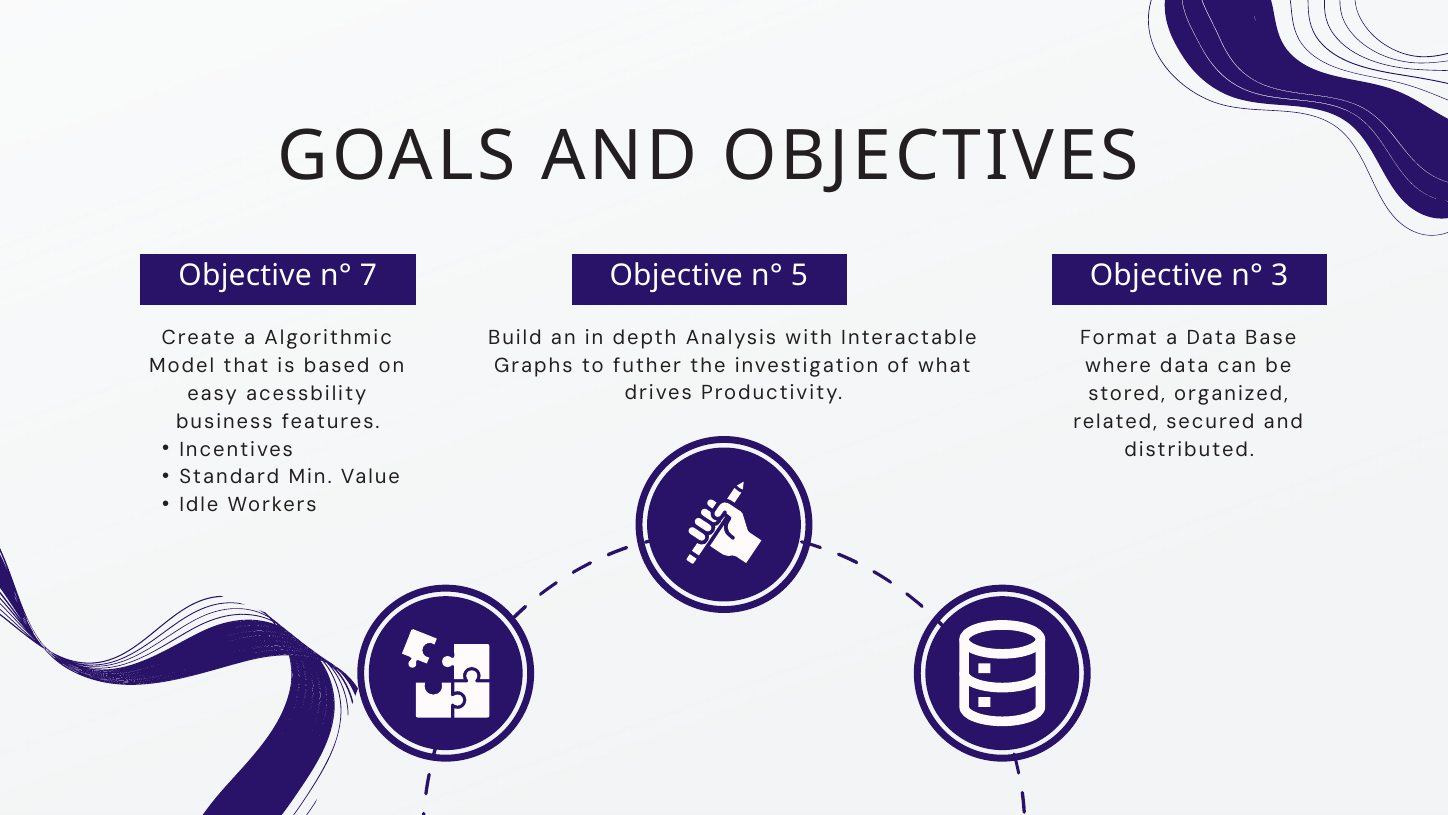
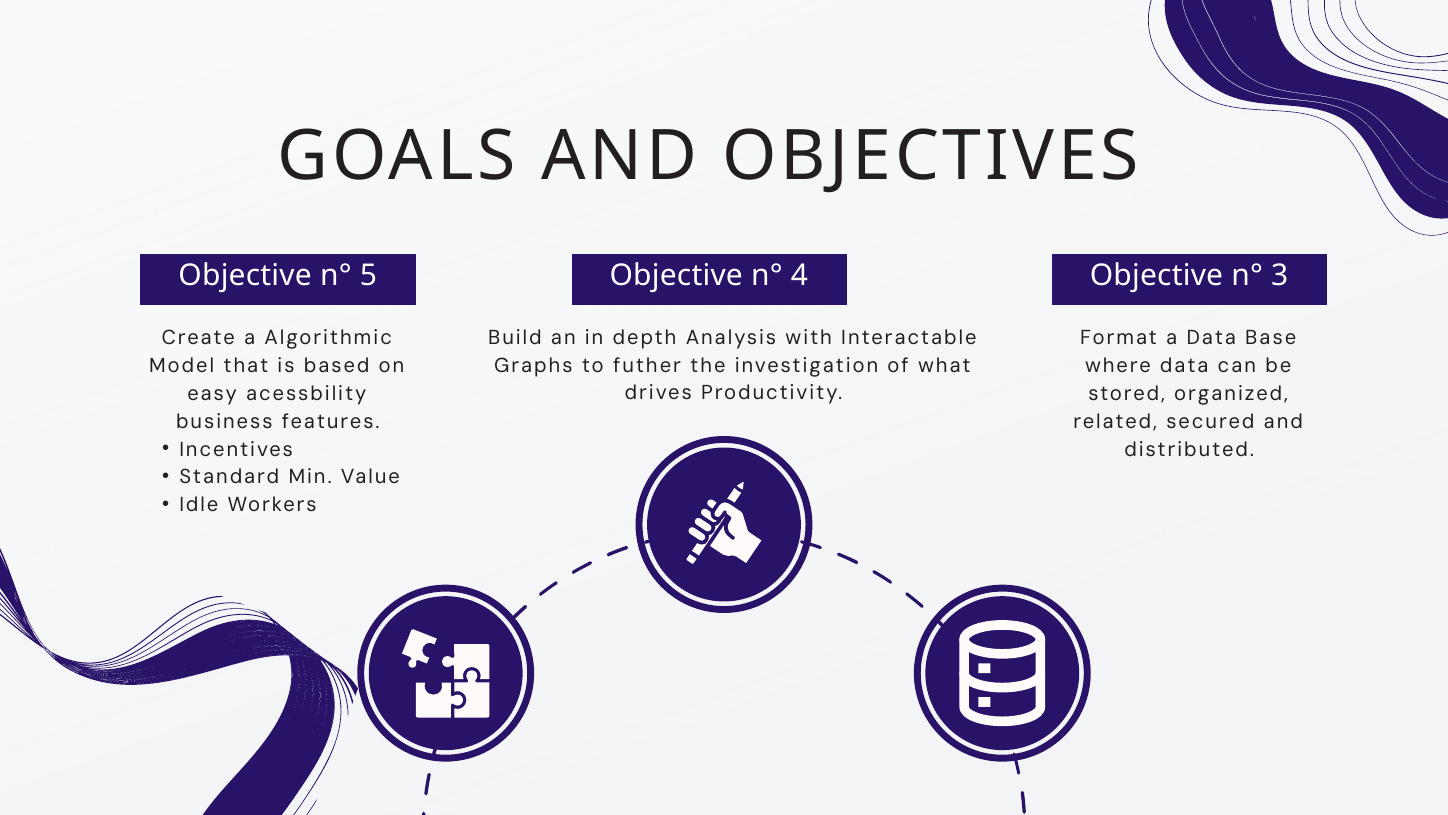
7: 7 -> 5
5: 5 -> 4
